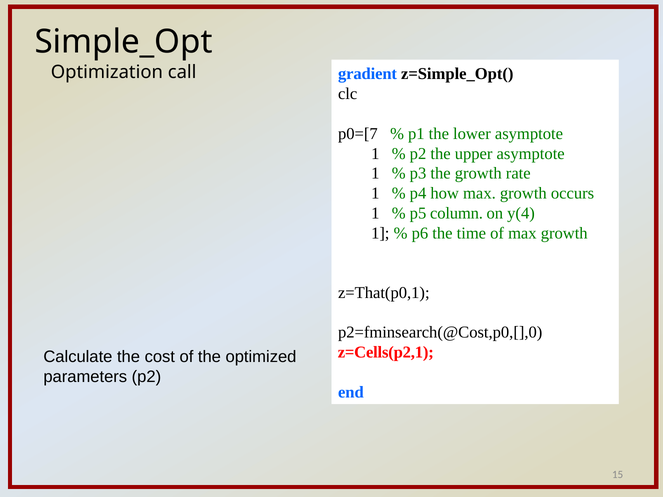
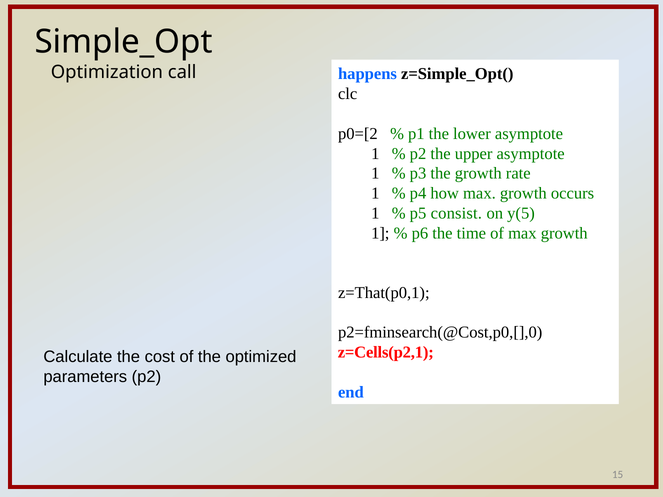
gradient: gradient -> happens
p0=[7: p0=[7 -> p0=[2
column: column -> consist
y(4: y(4 -> y(5
